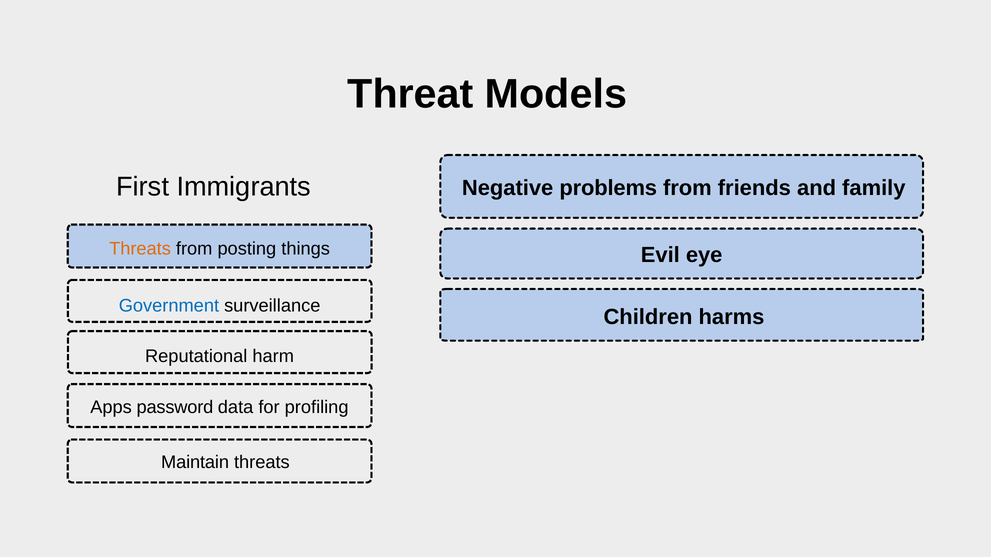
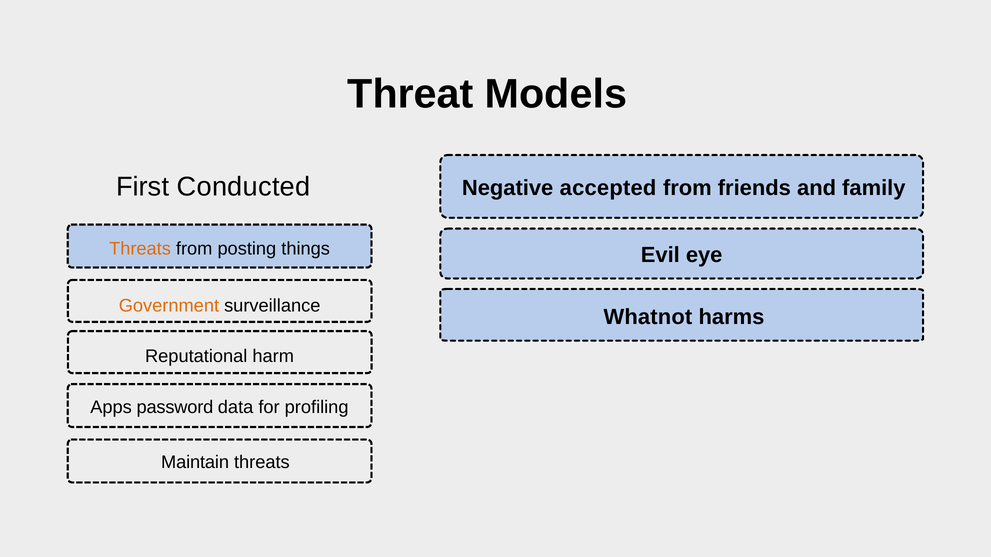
Immigrants: Immigrants -> Conducted
problems: problems -> accepted
Government colour: blue -> orange
Children: Children -> Whatnot
